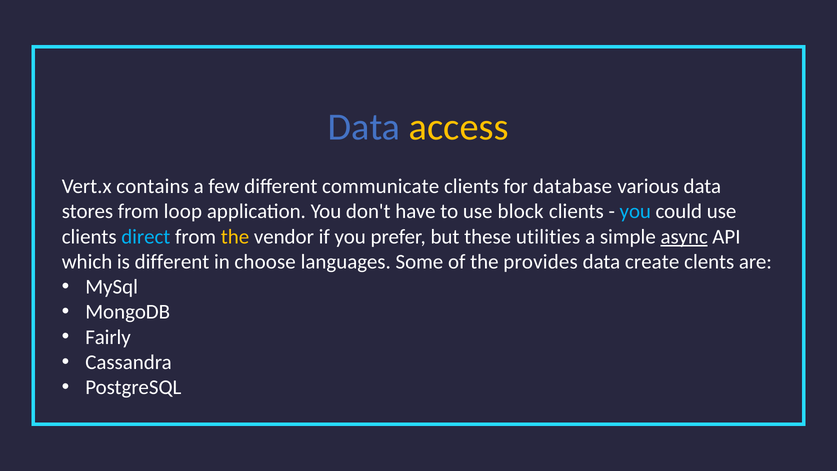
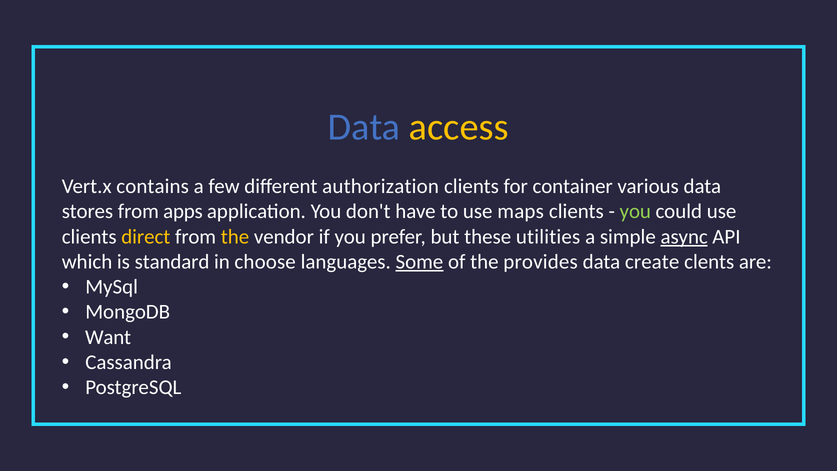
communicate: communicate -> authorization
database: database -> container
loop: loop -> apps
block: block -> maps
you at (635, 211) colour: light blue -> light green
direct colour: light blue -> yellow
is different: different -> standard
Some underline: none -> present
Fairly: Fairly -> Want
